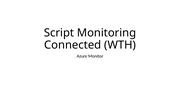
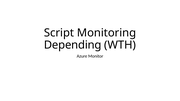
Connected: Connected -> Depending
